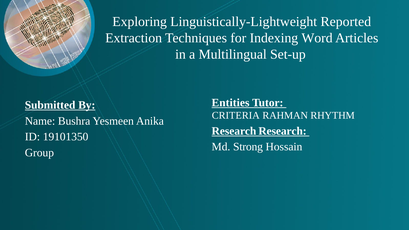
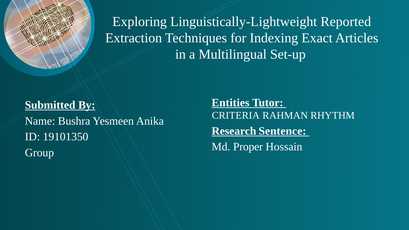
Word: Word -> Exact
Research Research: Research -> Sentence
Strong: Strong -> Proper
